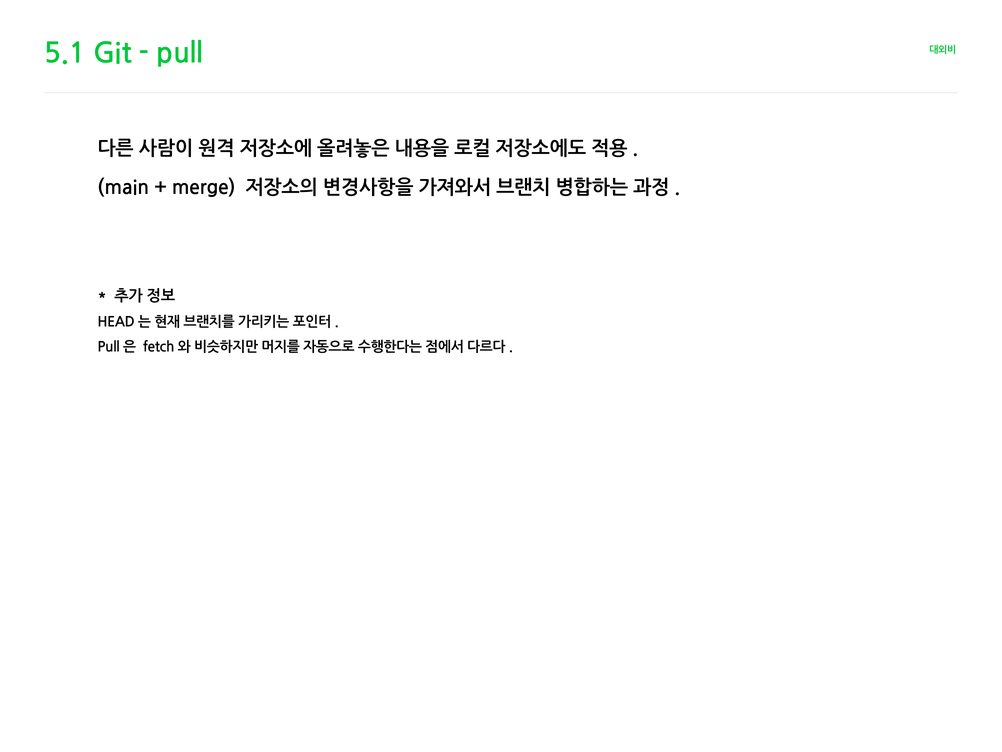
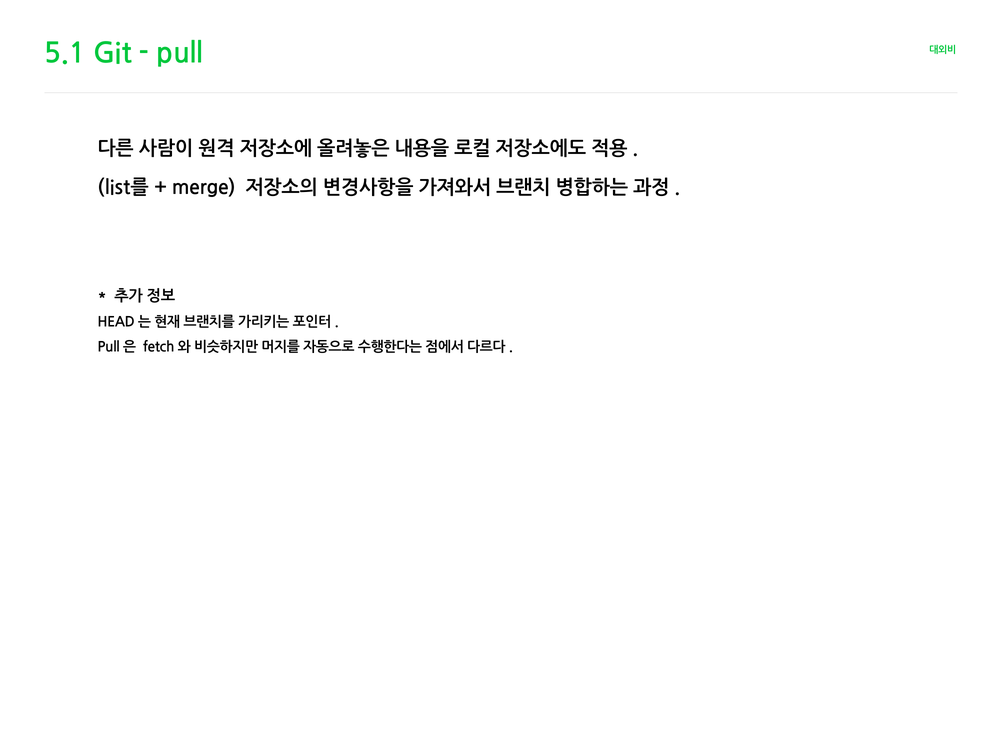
main: main -> list를
